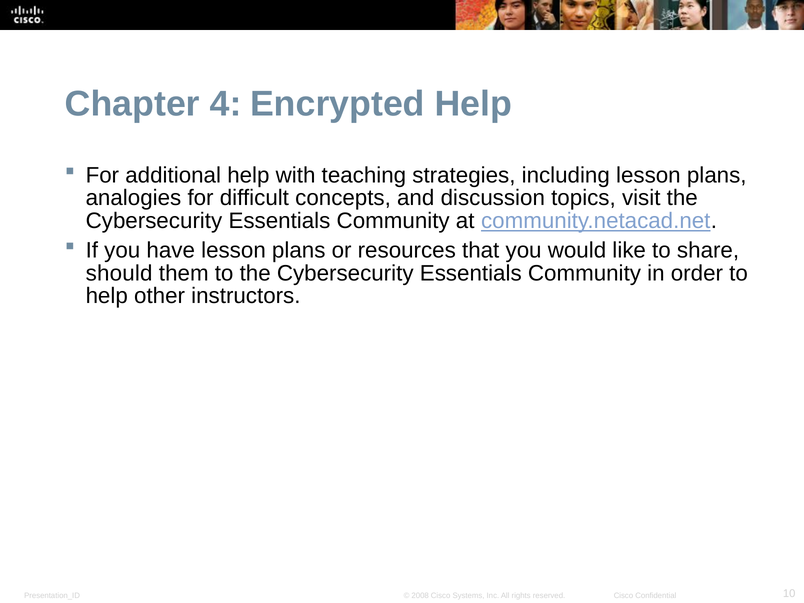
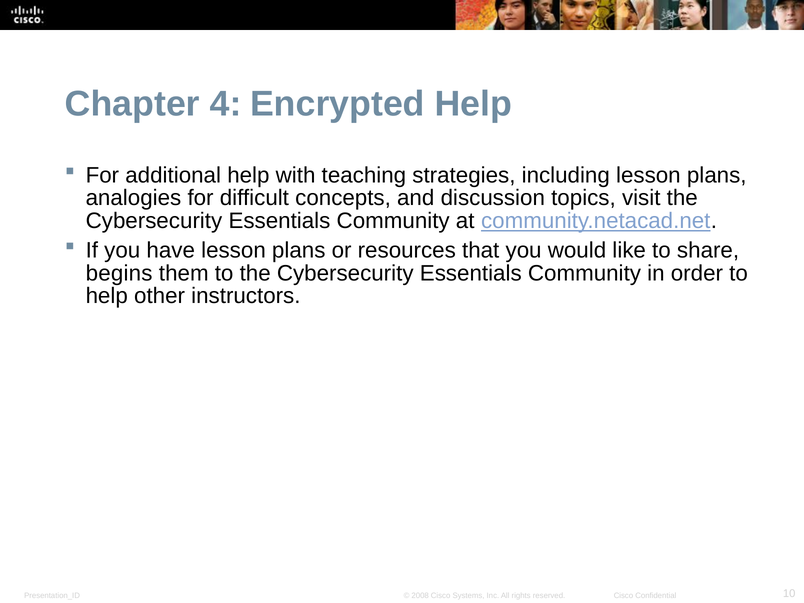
should: should -> begins
